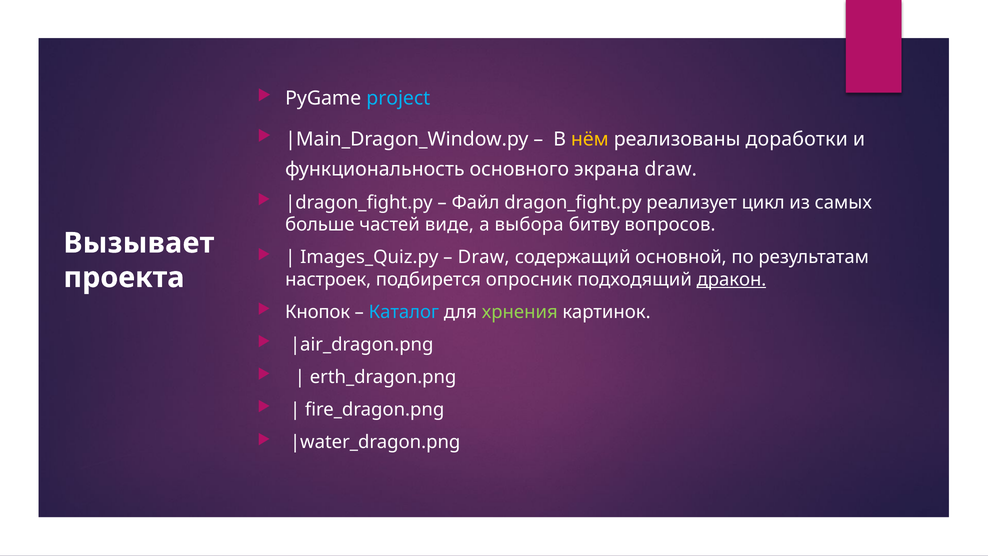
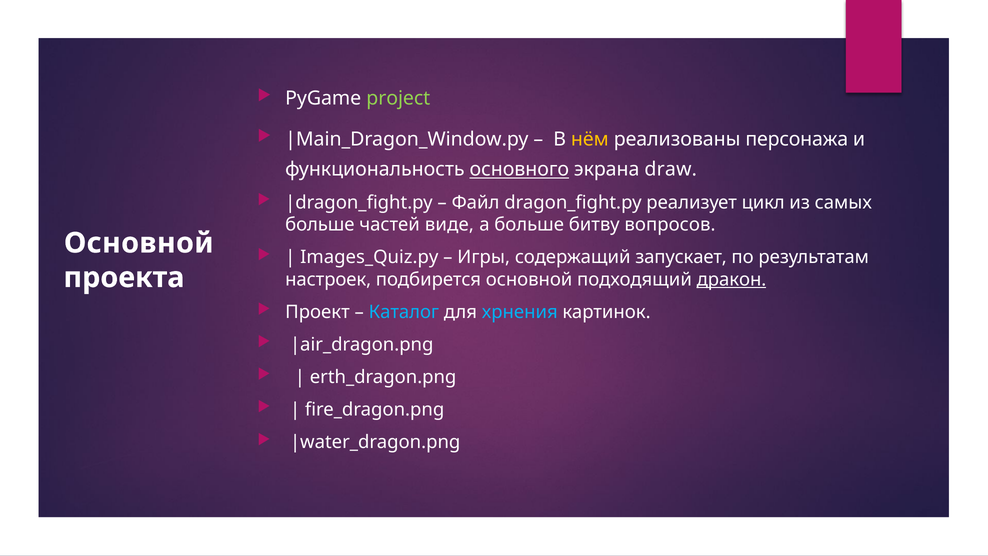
project colour: light blue -> light green
доработки: доработки -> персонажа
основного underline: none -> present
а выбора: выбора -> больше
Вызывает at (139, 243): Вызывает -> Основной
Draw at (484, 257): Draw -> Игры
основной: основной -> запускает
подбирется опросник: опросник -> основной
Кнопок: Кнопок -> Проект
хрнения colour: light green -> light blue
